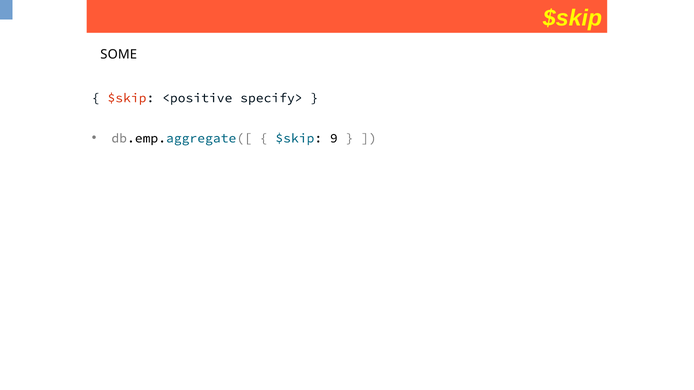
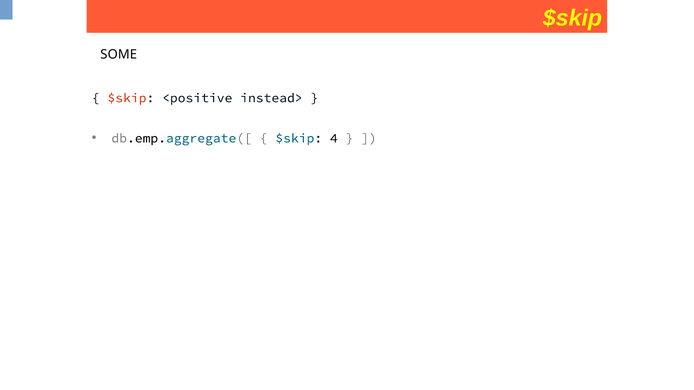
specify>: specify> -> instead>
9: 9 -> 4
